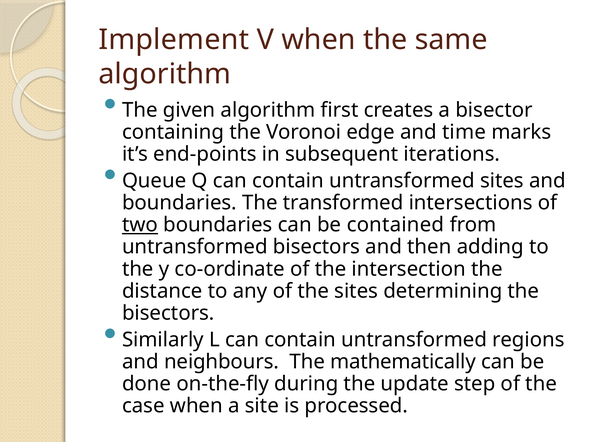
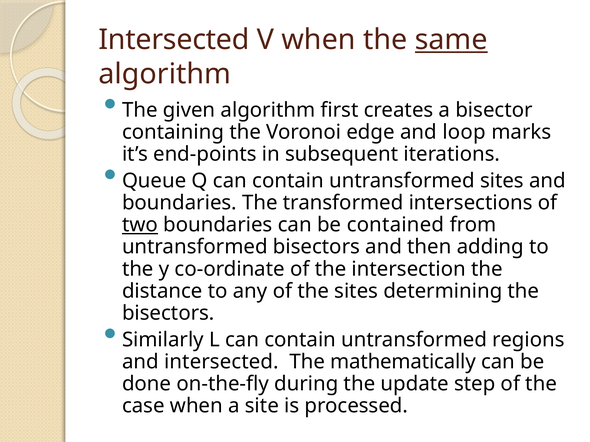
Implement at (174, 40): Implement -> Intersected
same underline: none -> present
time: time -> loop
and neighbours: neighbours -> intersected
